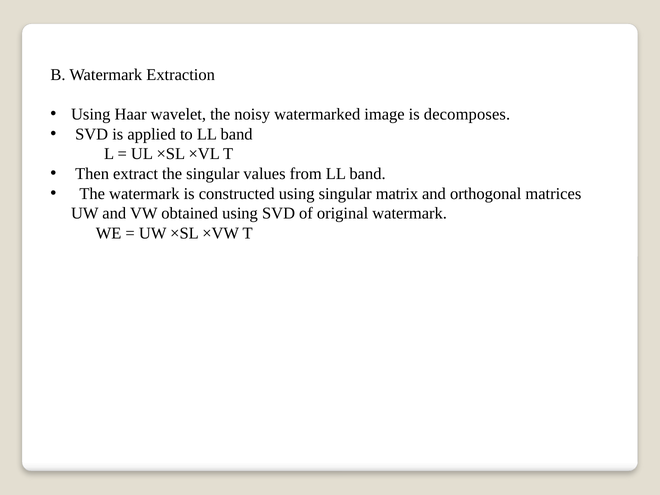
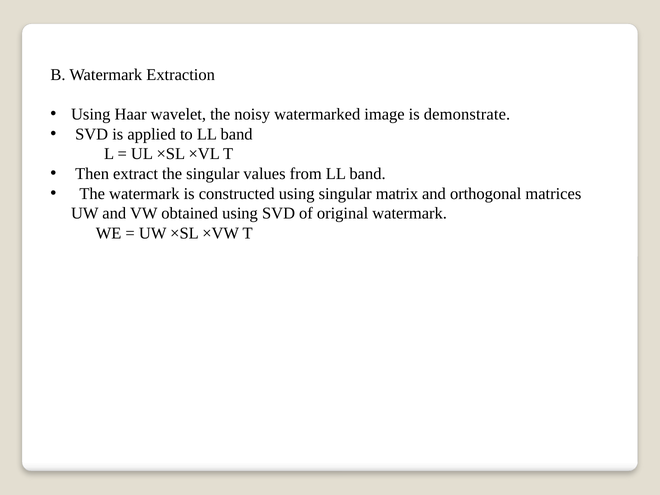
decomposes: decomposes -> demonstrate
